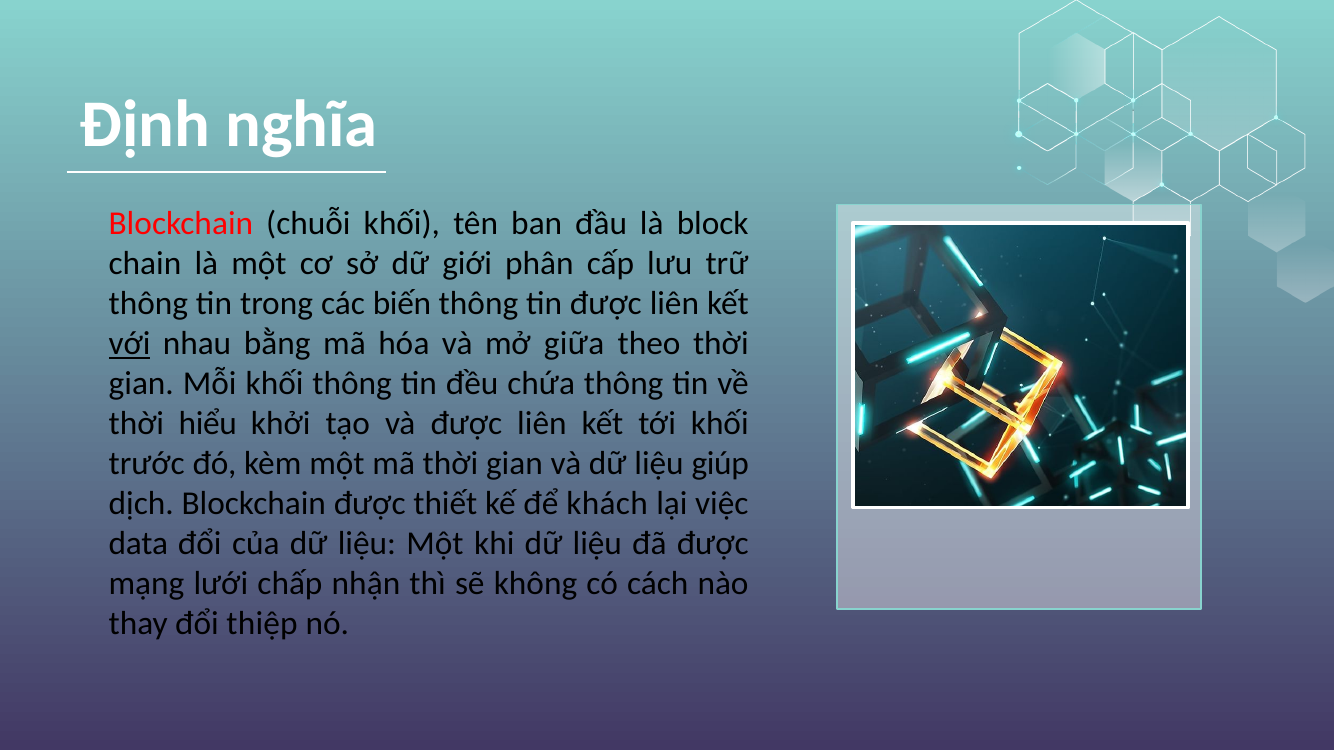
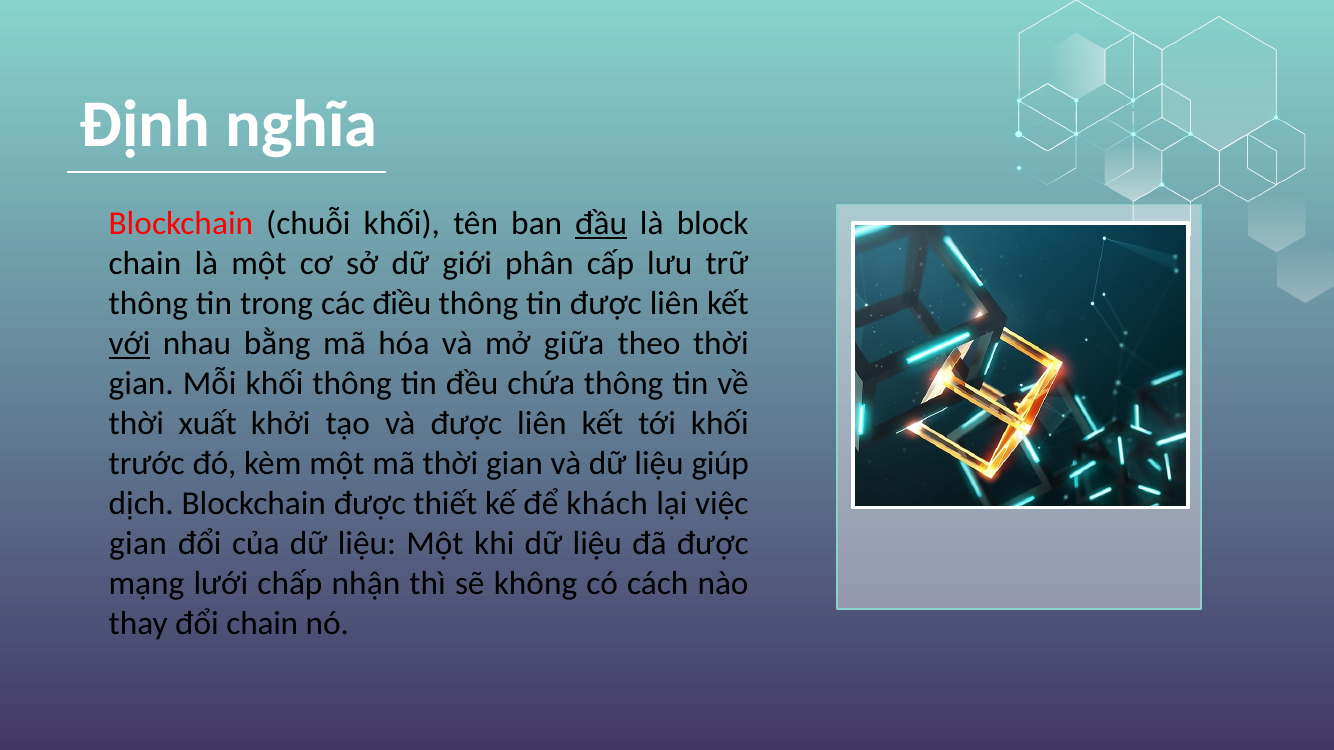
đầu underline: none -> present
biến: biến -> điều
hiểu: hiểu -> xuất
data at (138, 544): data -> gian
đổi thiệp: thiệp -> chain
